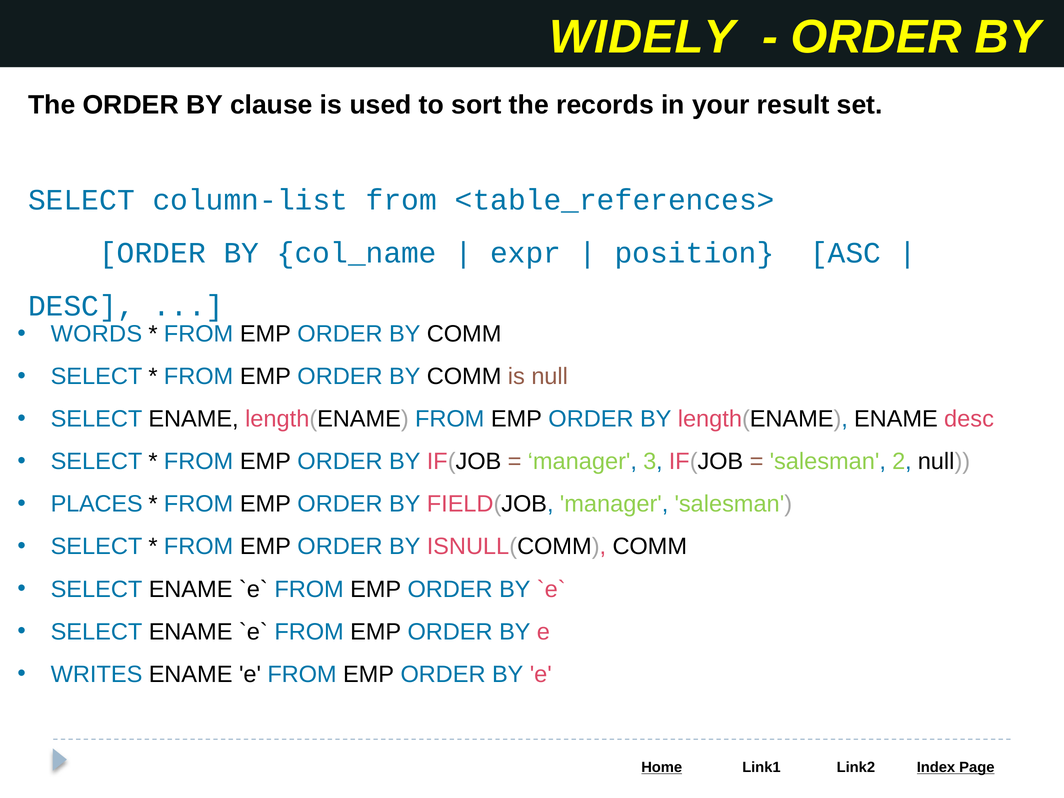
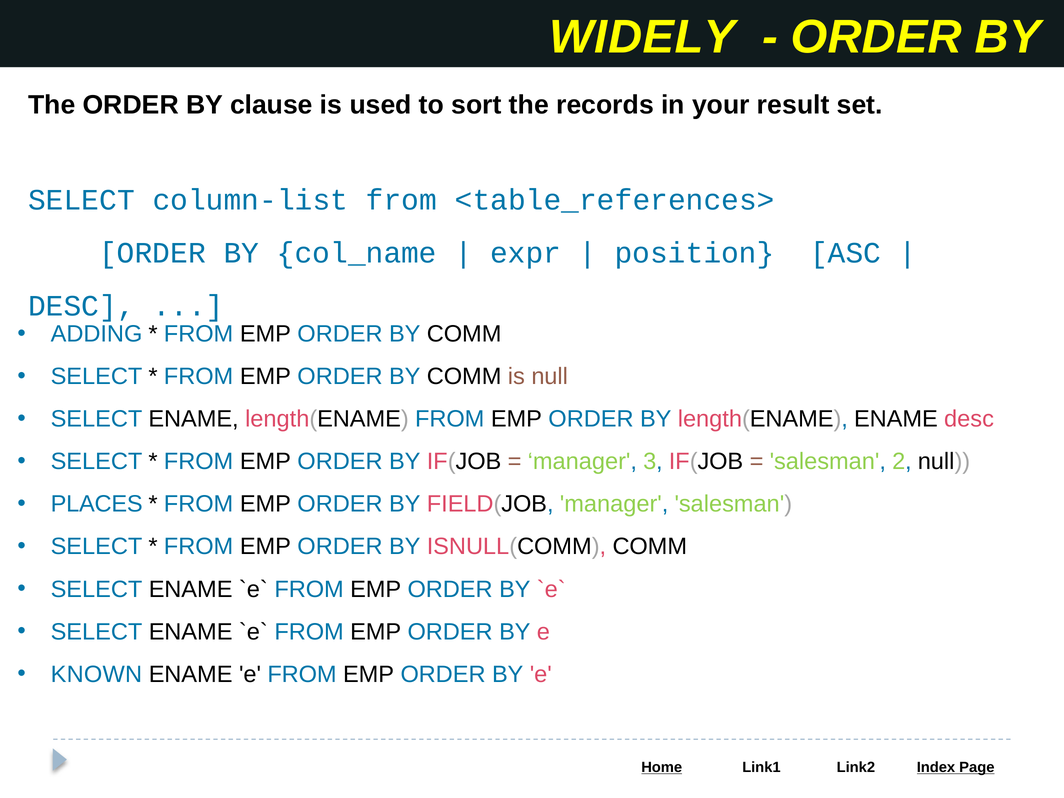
WORDS: WORDS -> ADDING
WRITES: WRITES -> KNOWN
